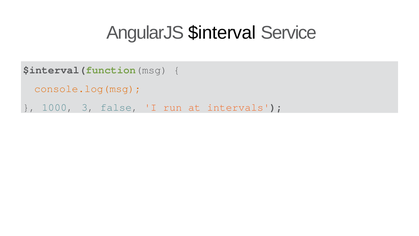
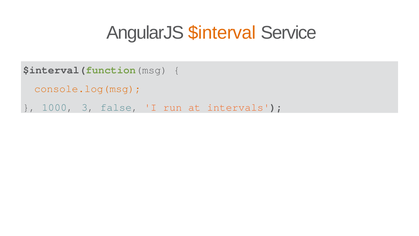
$interval colour: black -> orange
